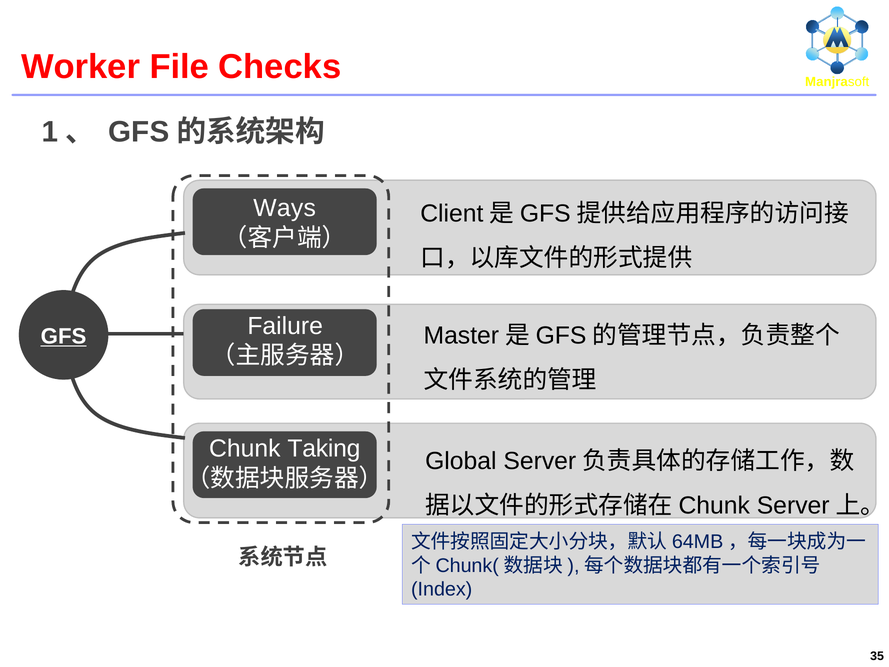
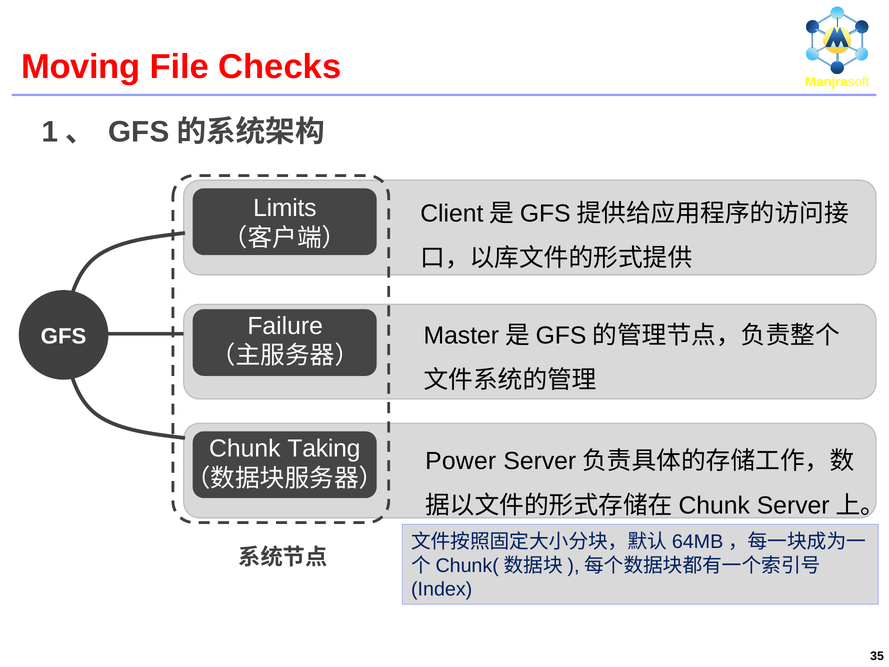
Worker: Worker -> Moving
Ways: Ways -> Limits
GFS underline: present -> none
Global at (461, 461): Global -> Power
